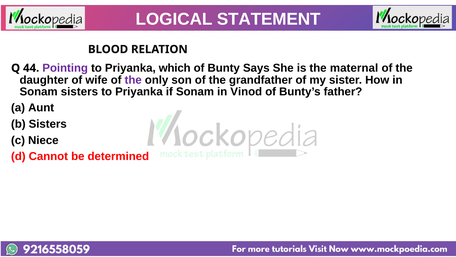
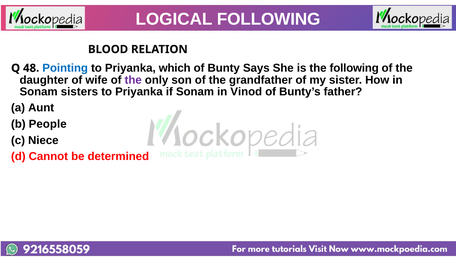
LOGICAL STATEMENT: STATEMENT -> FOLLOWING
44: 44 -> 48
Pointing colour: purple -> blue
the maternal: maternal -> following
b Sisters: Sisters -> People
